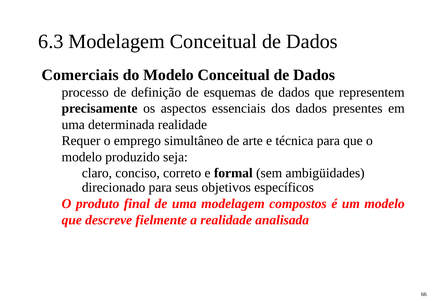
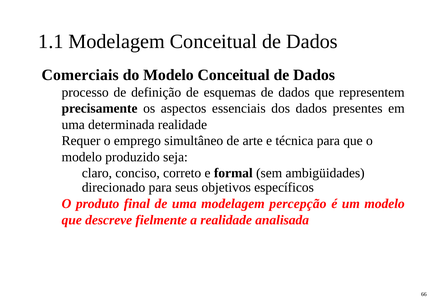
6.3: 6.3 -> 1.1
compostos: compostos -> percepção
